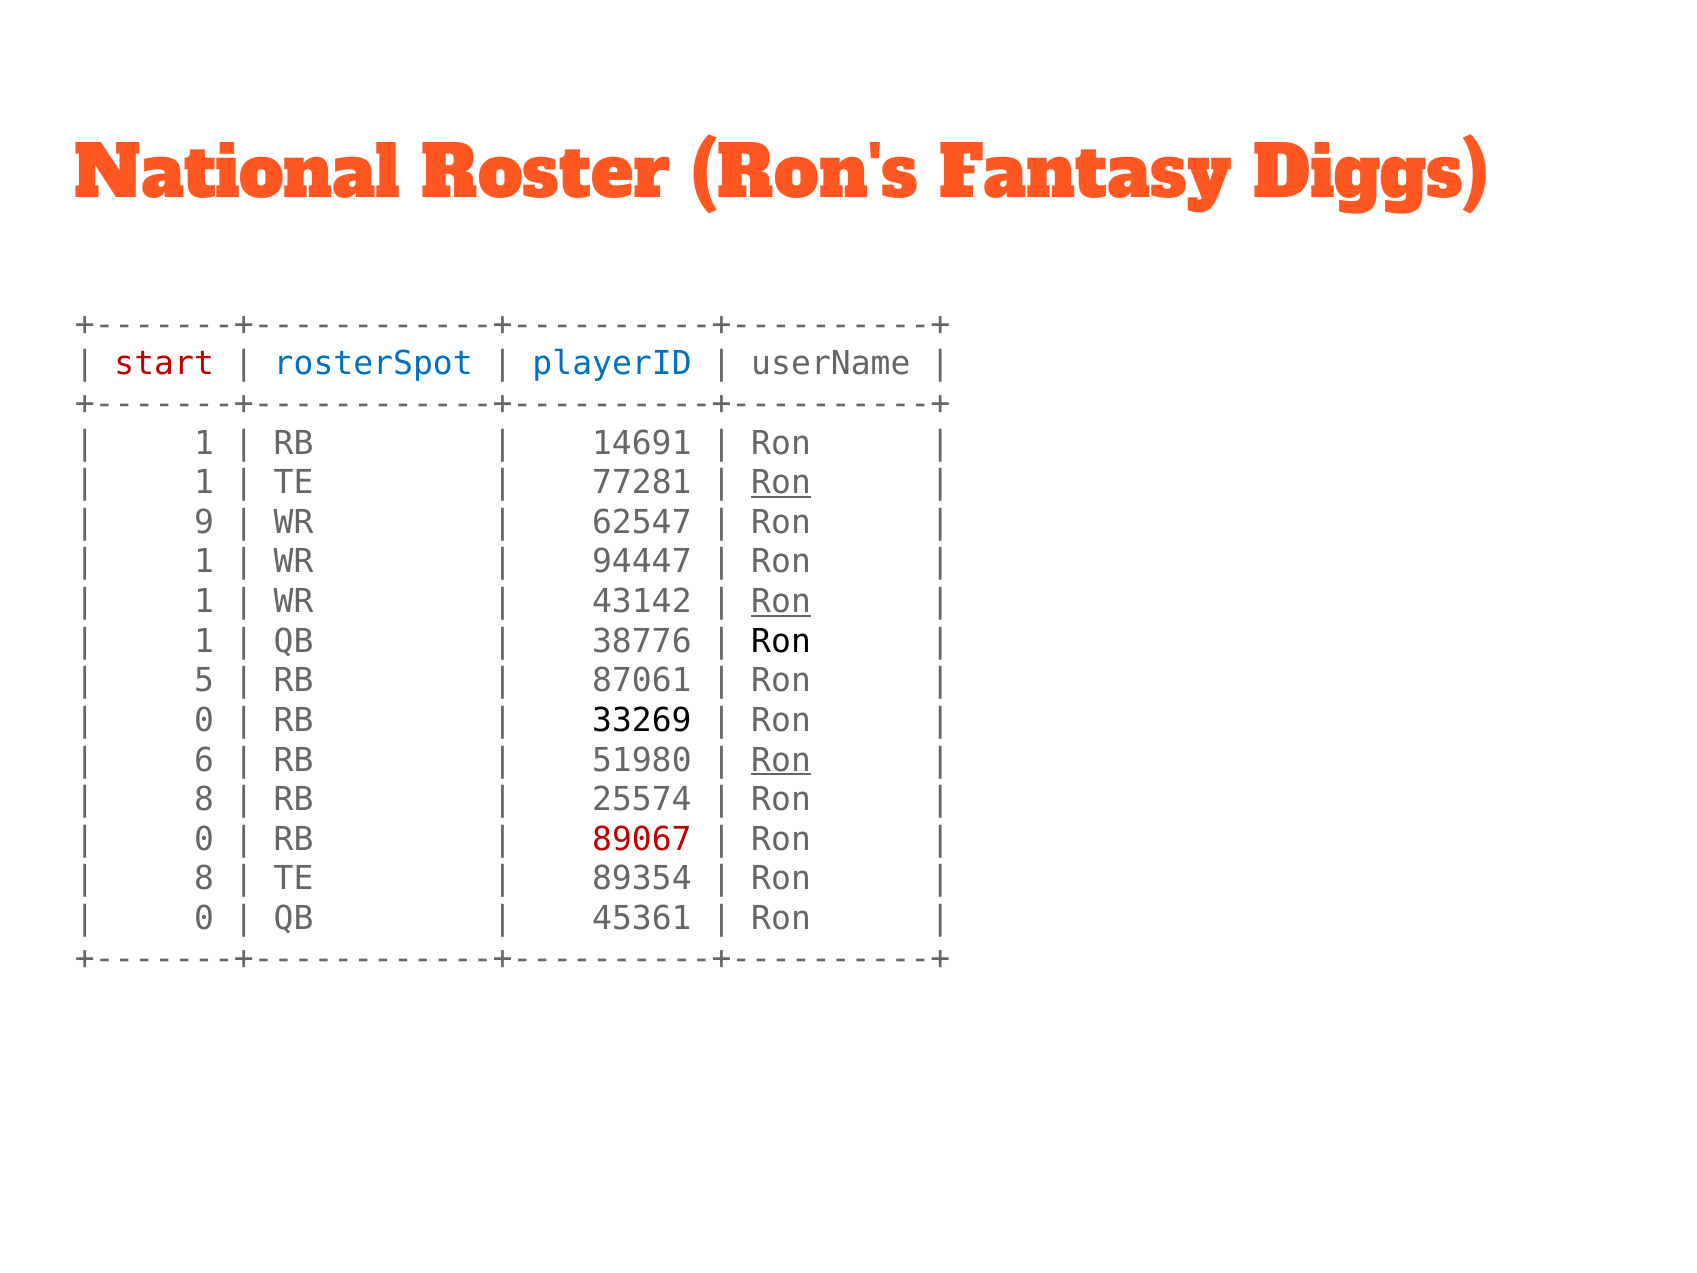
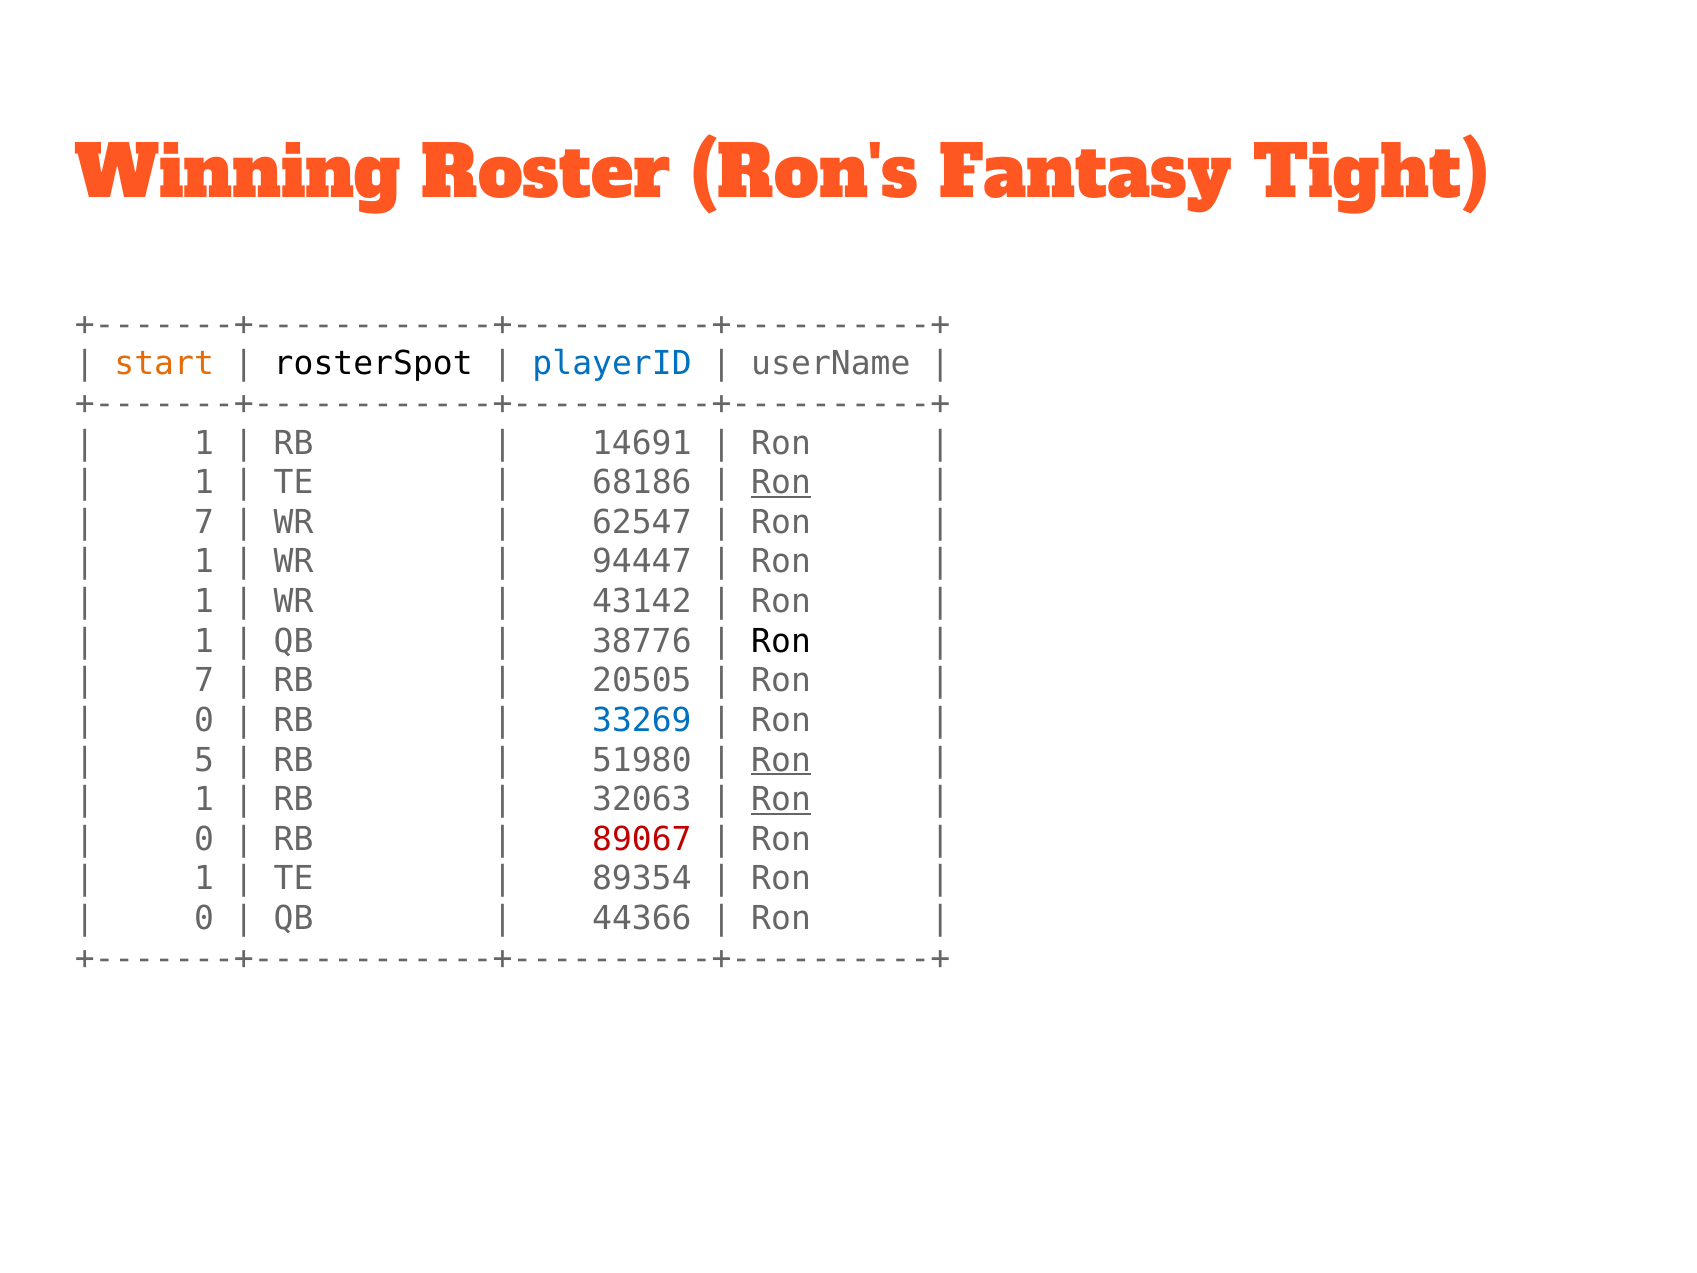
National: National -> Winning
Diggs: Diggs -> Tight
start colour: red -> orange
rosterSpot colour: blue -> black
77281: 77281 -> 68186
9 at (204, 522): 9 -> 7
Ron at (781, 602) underline: present -> none
5 at (204, 681): 5 -> 7
87061: 87061 -> 20505
33269 colour: black -> blue
6: 6 -> 5
8 at (204, 800): 8 -> 1
25574: 25574 -> 32063
Ron at (781, 800) underline: none -> present
8 at (204, 879): 8 -> 1
45361: 45361 -> 44366
